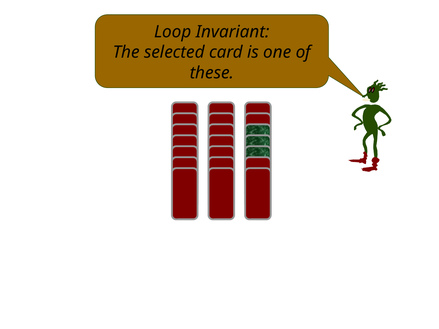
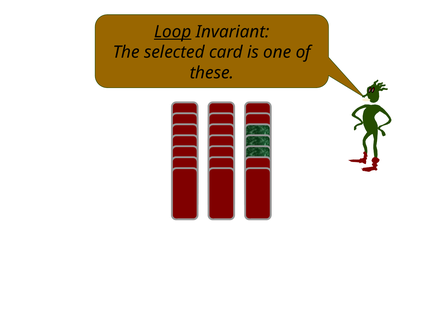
Loop underline: none -> present
